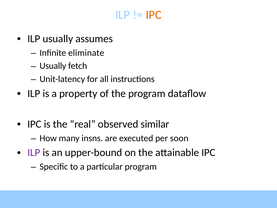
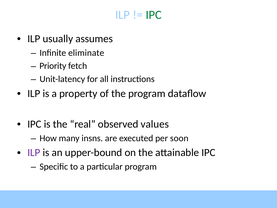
IPC at (154, 15) colour: orange -> green
Usually at (53, 66): Usually -> Priority
similar: similar -> values
